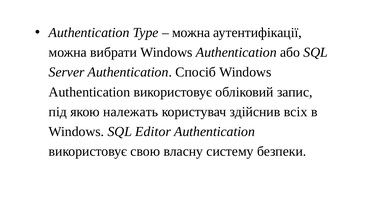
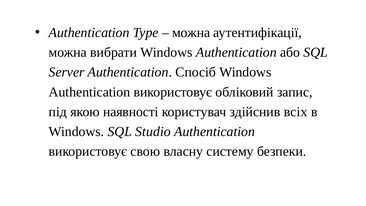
належать: належать -> наявності
Editor: Editor -> Studio
